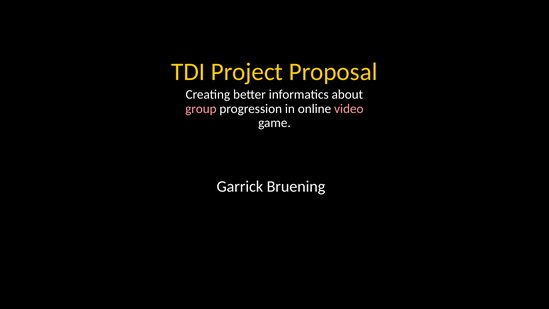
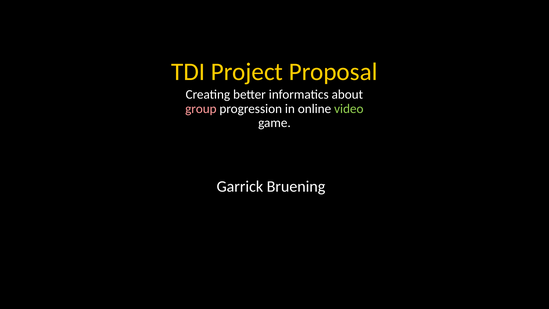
video colour: pink -> light green
